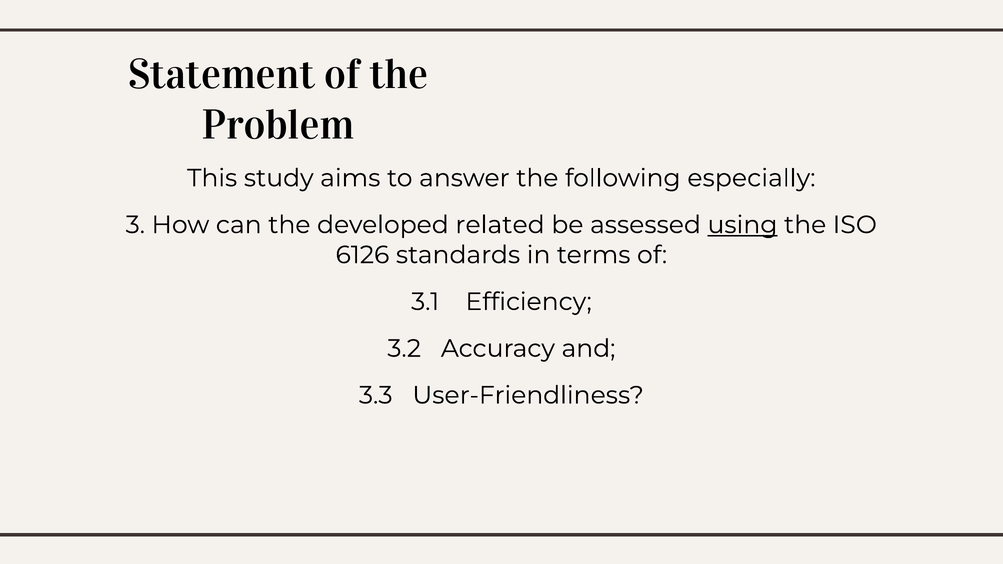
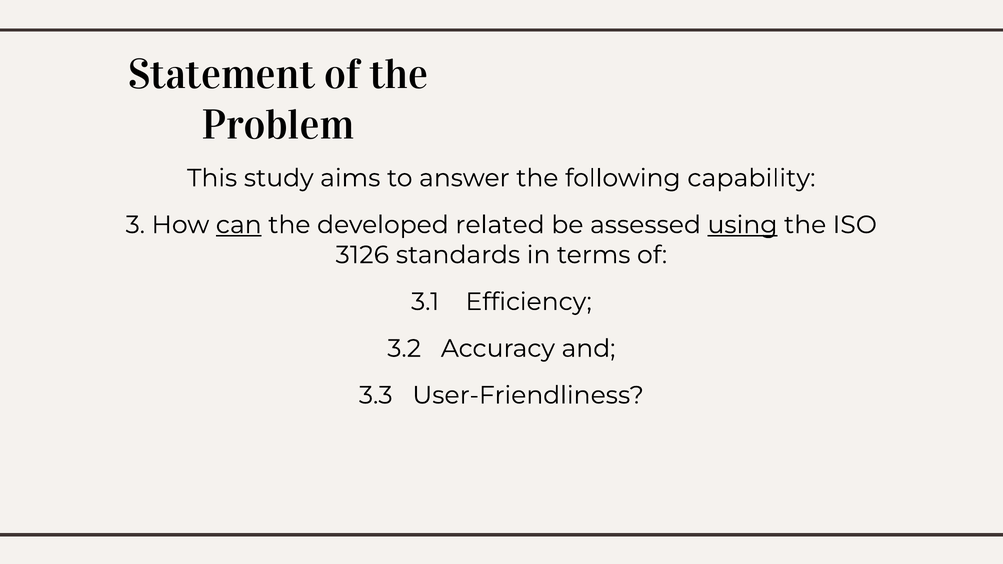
especially: especially -> capability
can underline: none -> present
6126: 6126 -> 3126
